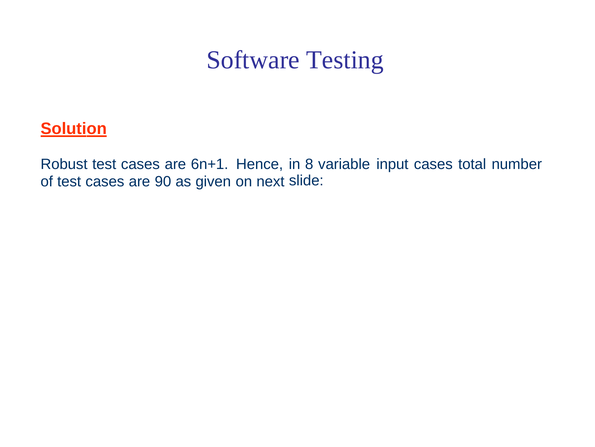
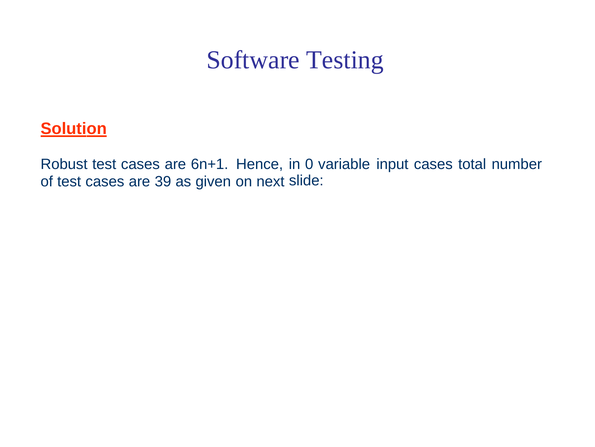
8: 8 -> 0
90: 90 -> 39
